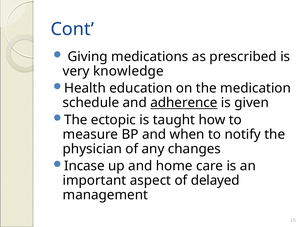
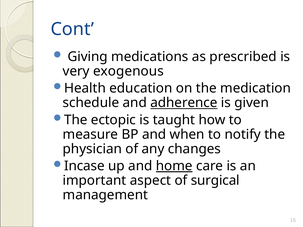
knowledge: knowledge -> exogenous
home underline: none -> present
delayed: delayed -> surgical
